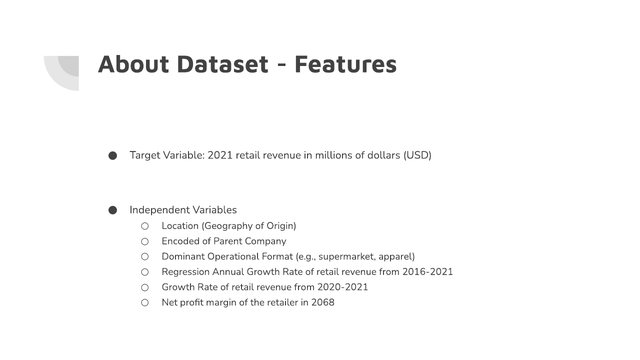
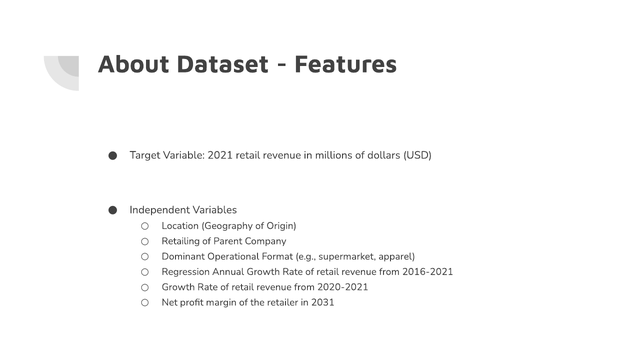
Encoded: Encoded -> Retailing
2068: 2068 -> 2031
